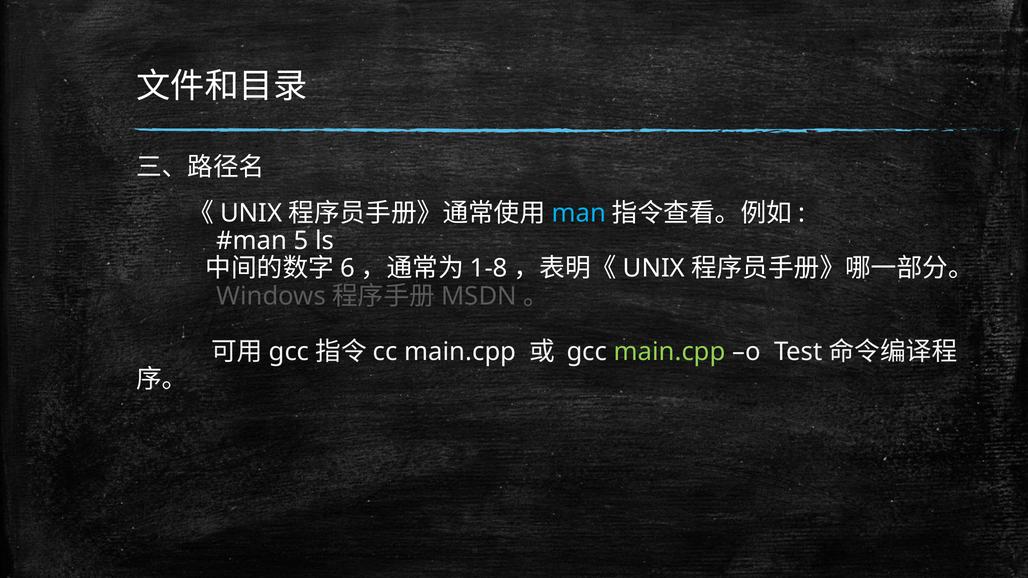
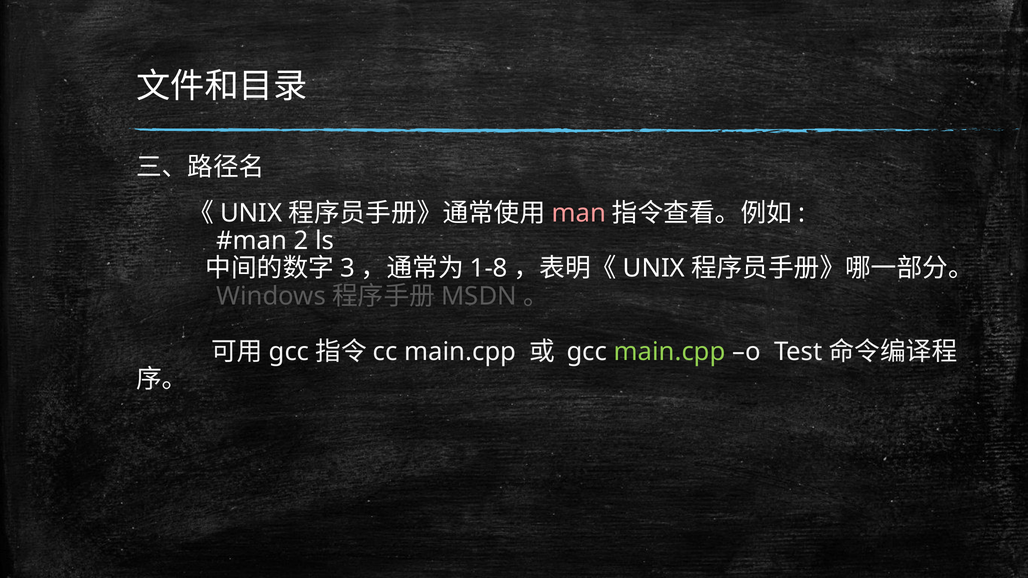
man colour: light blue -> pink
5: 5 -> 2
6: 6 -> 3
